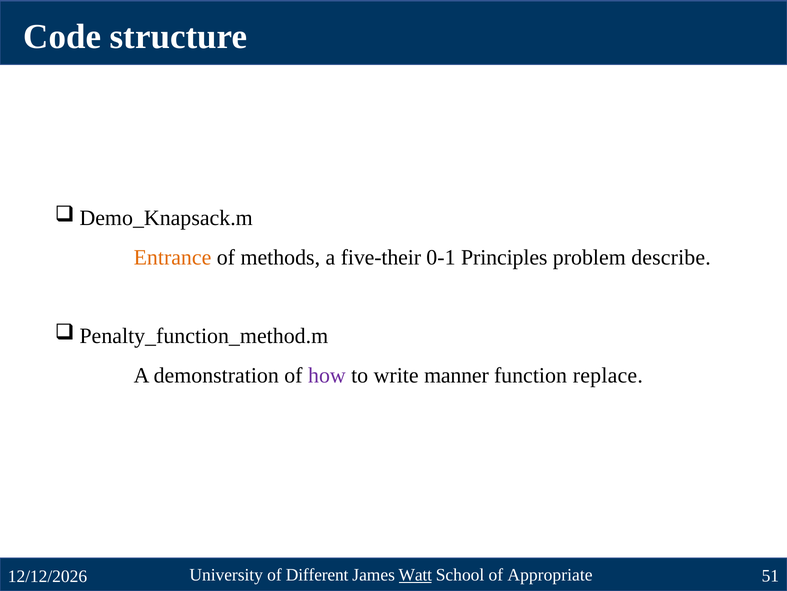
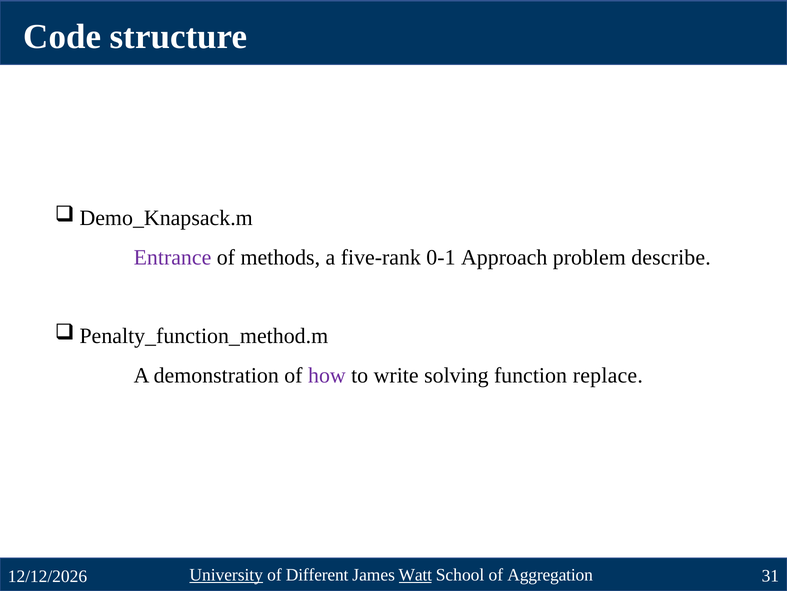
Entrance colour: orange -> purple
five-their: five-their -> five-rank
Principles: Principles -> Approach
manner: manner -> solving
University underline: none -> present
Appropriate: Appropriate -> Aggregation
51: 51 -> 31
